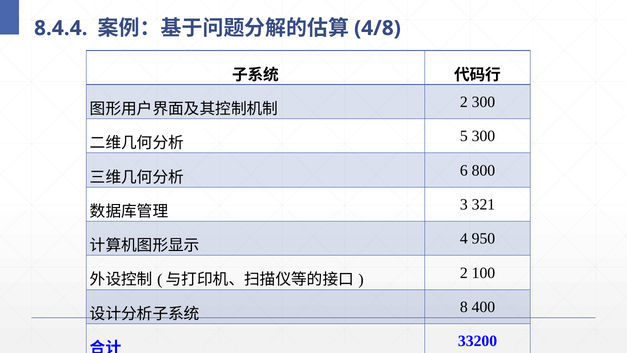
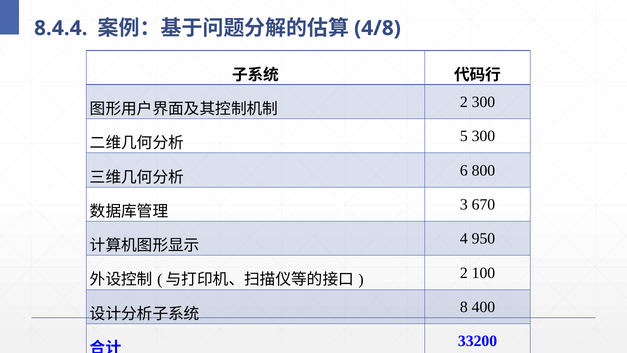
321: 321 -> 670
